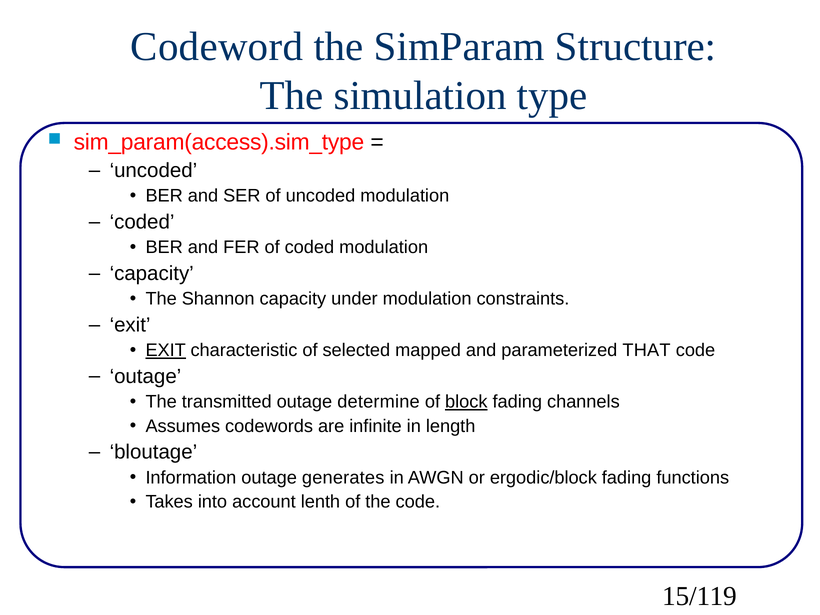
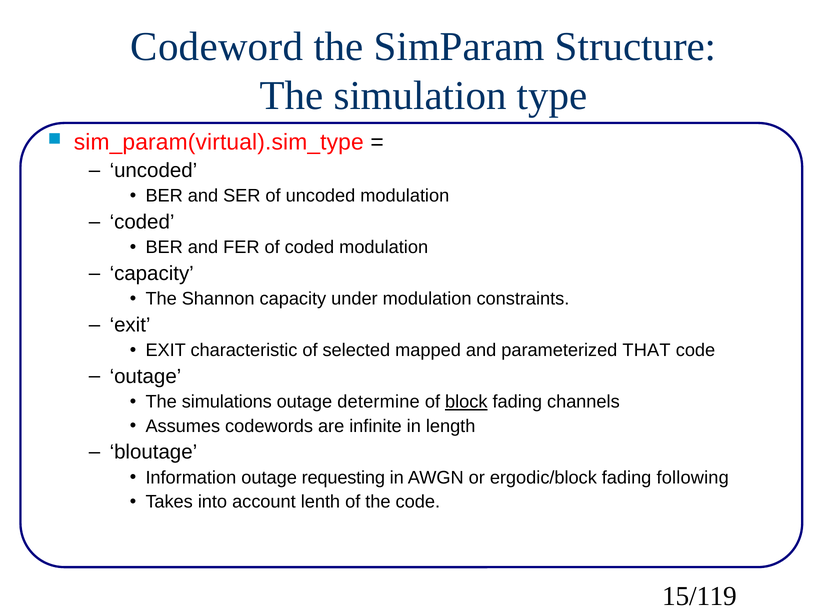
sim_param(access).sim_type: sim_param(access).sim_type -> sim_param(virtual).sim_type
EXIT at (166, 350) underline: present -> none
transmitted: transmitted -> simulations
generates: generates -> requesting
functions: functions -> following
